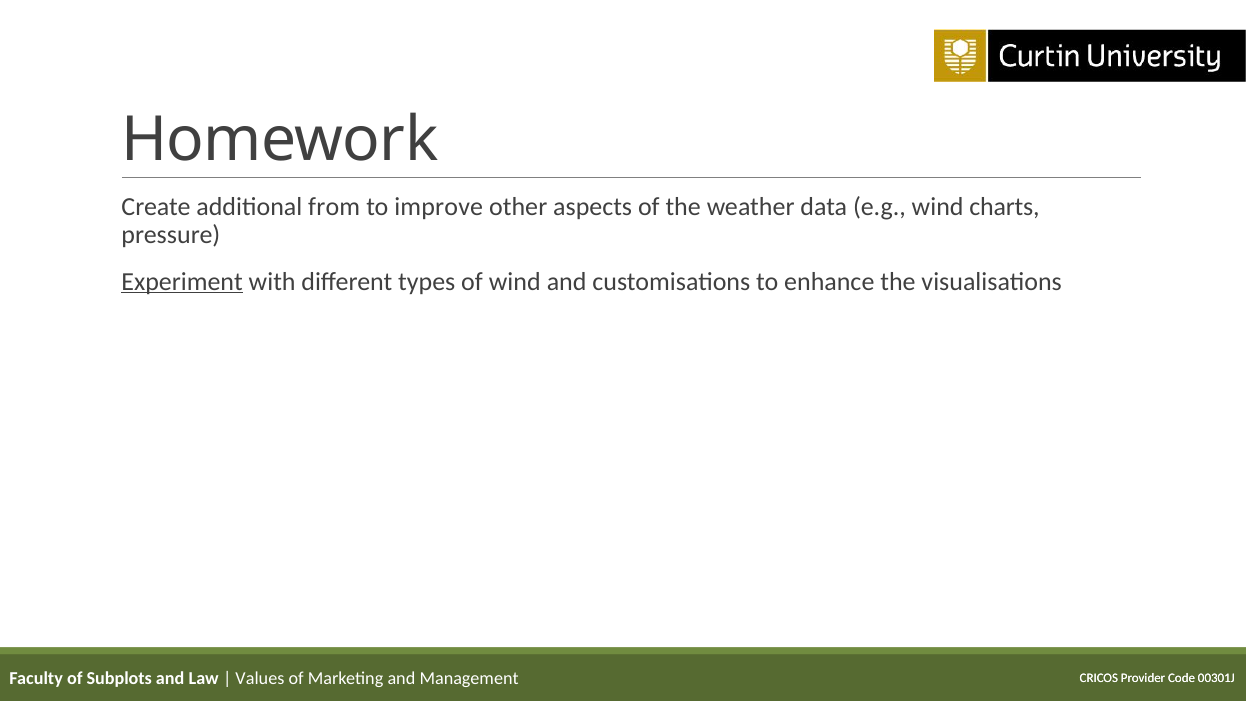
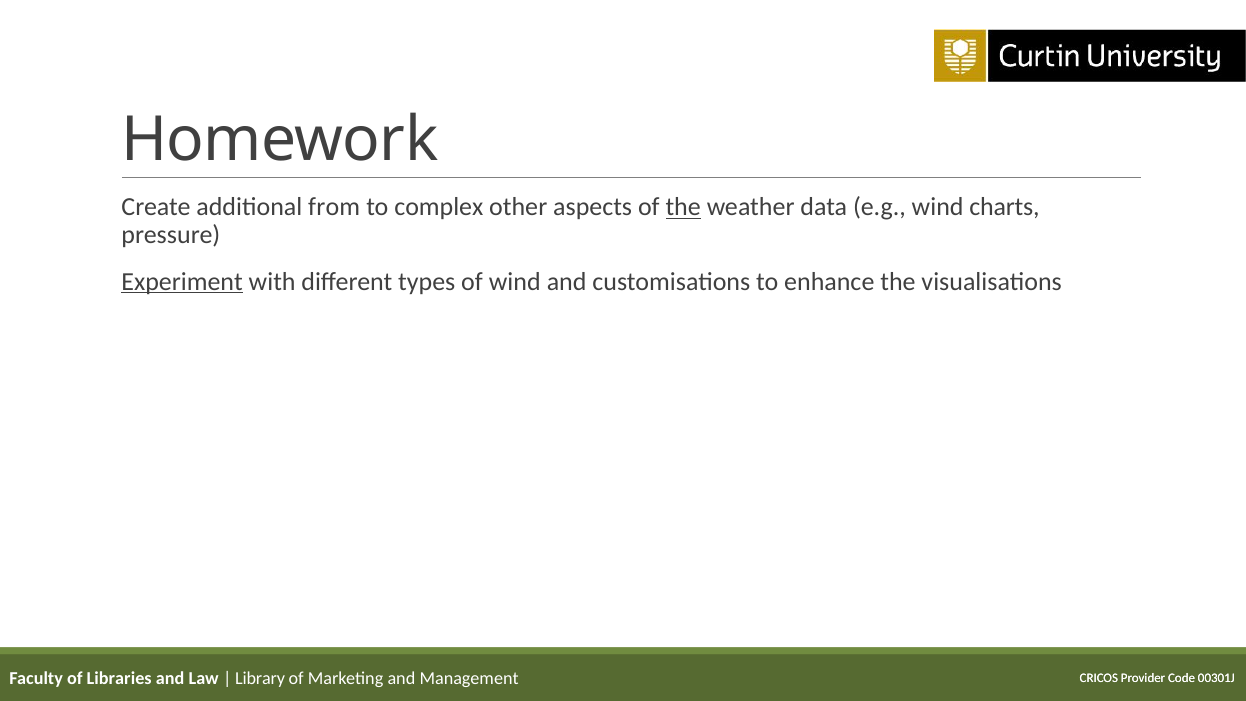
improve: improve -> complex
the at (683, 207) underline: none -> present
Subplots: Subplots -> Libraries
Values: Values -> Library
